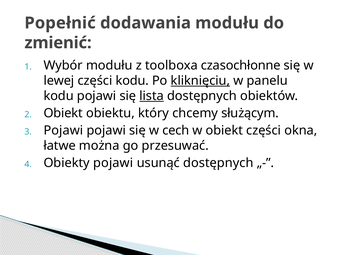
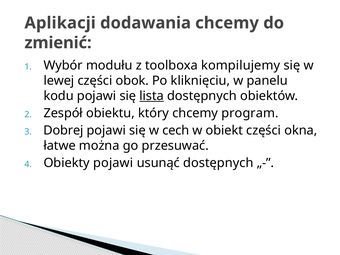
Popełnić: Popełnić -> Aplikacji
dodawania modułu: modułu -> chcemy
czasochłonne: czasochłonne -> kompilujemy
części kodu: kodu -> obok
kliknięciu underline: present -> none
Obiekt at (63, 113): Obiekt -> Zespół
służącym: służącym -> program
Pojawi at (63, 130): Pojawi -> Dobrej
